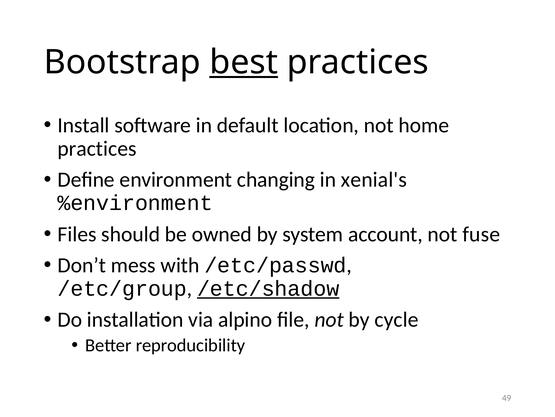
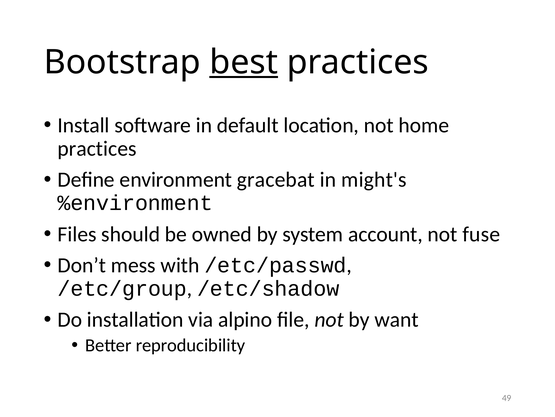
changing: changing -> gracebat
xenial's: xenial's -> might's
/etc/shadow underline: present -> none
cycle: cycle -> want
